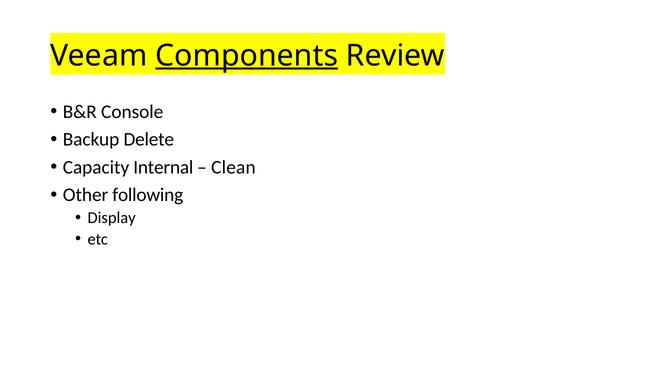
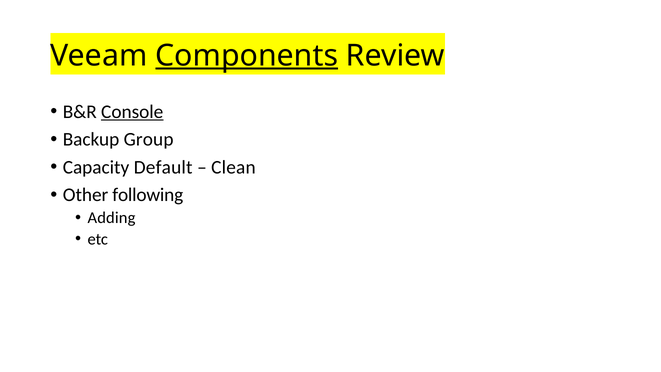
Console underline: none -> present
Delete: Delete -> Group
Internal: Internal -> Default
Display: Display -> Adding
